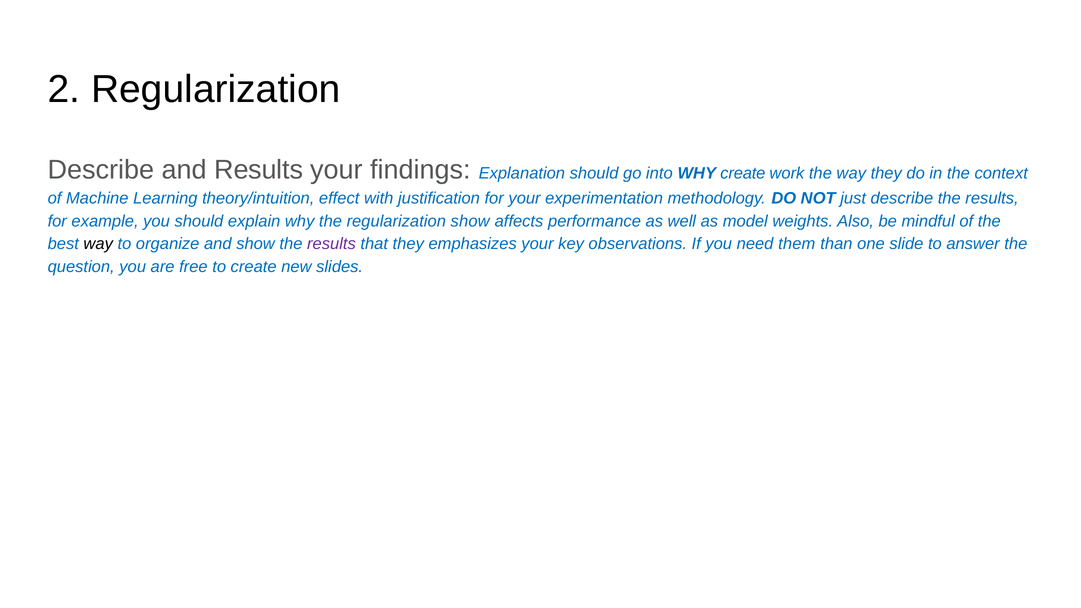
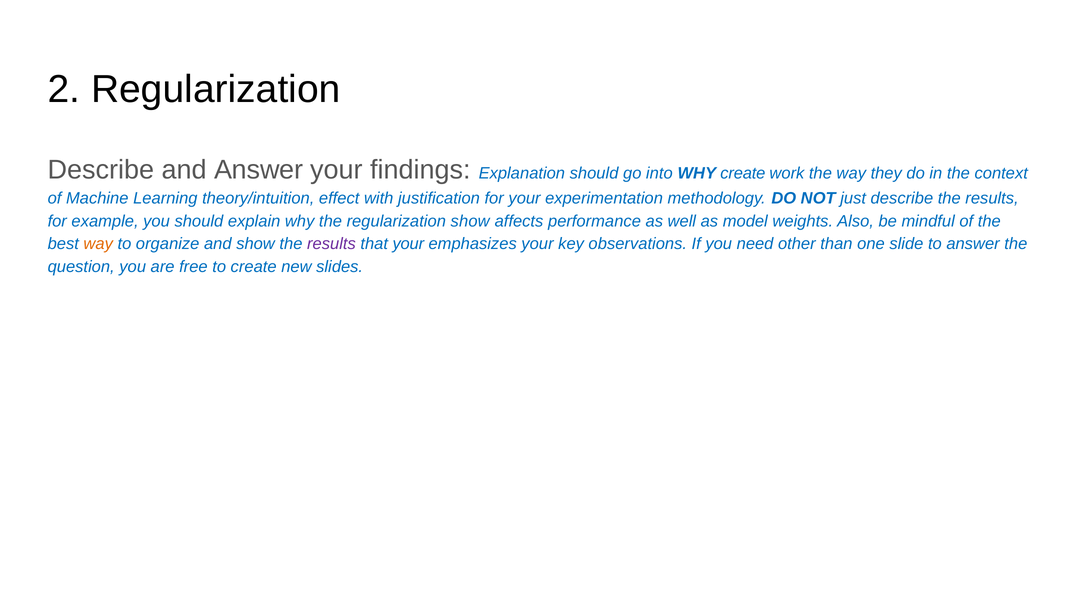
and Results: Results -> Answer
way at (98, 244) colour: black -> orange
that they: they -> your
them: them -> other
